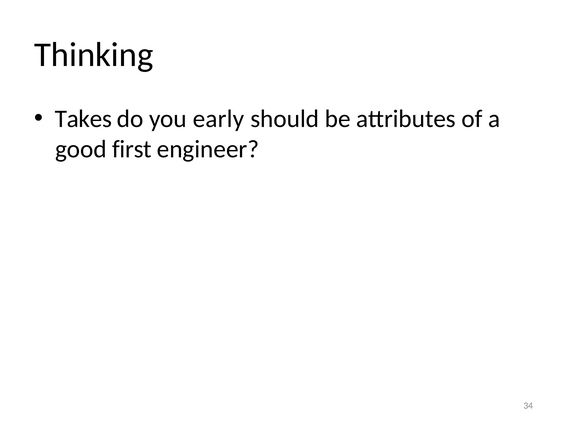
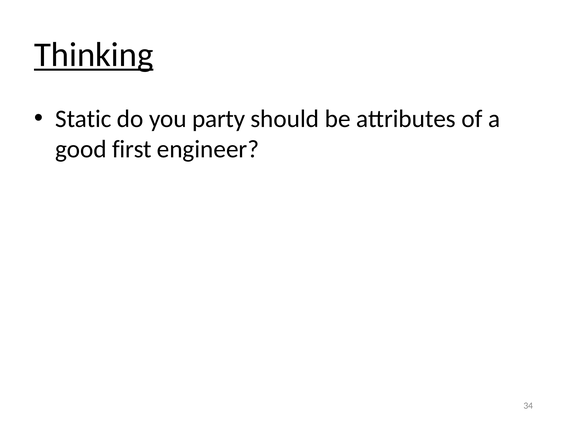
Thinking underline: none -> present
Takes: Takes -> Static
early: early -> party
